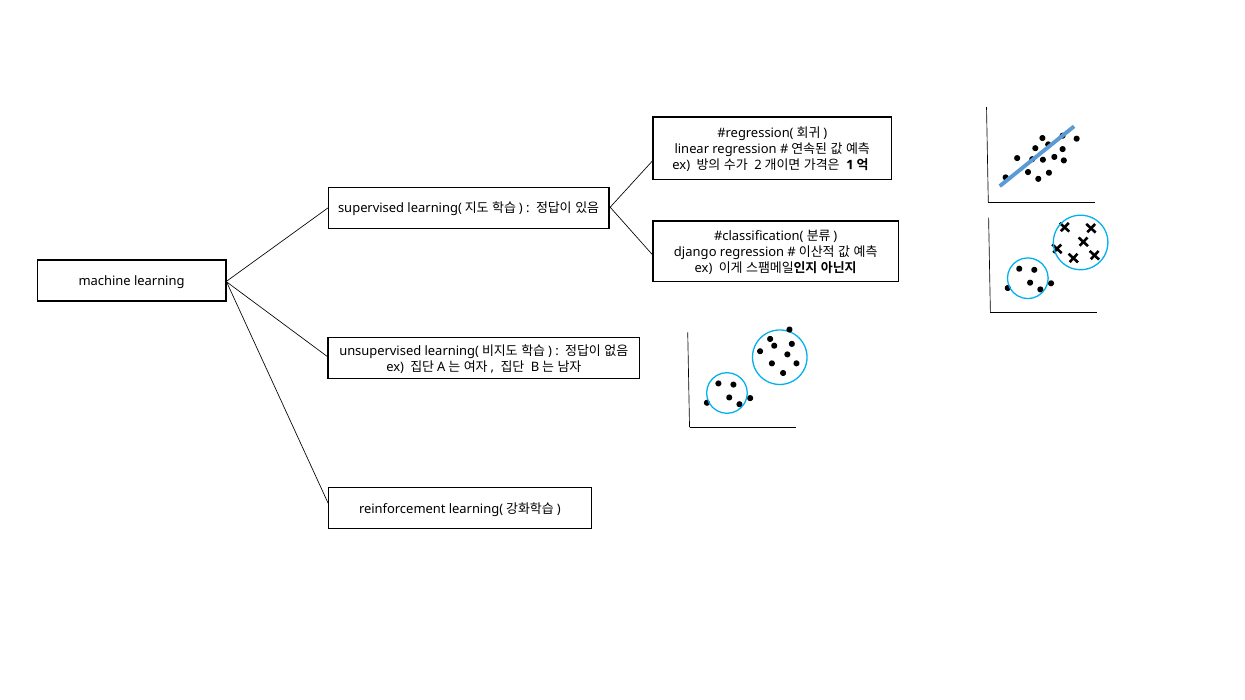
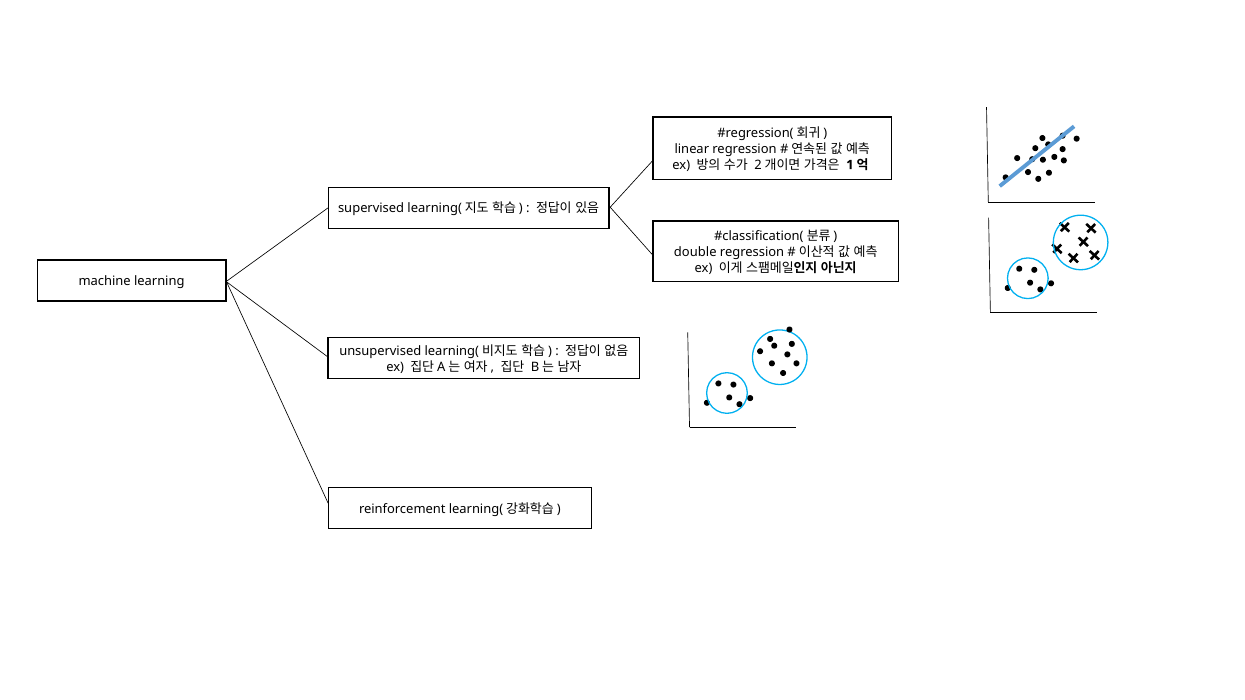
django: django -> double
